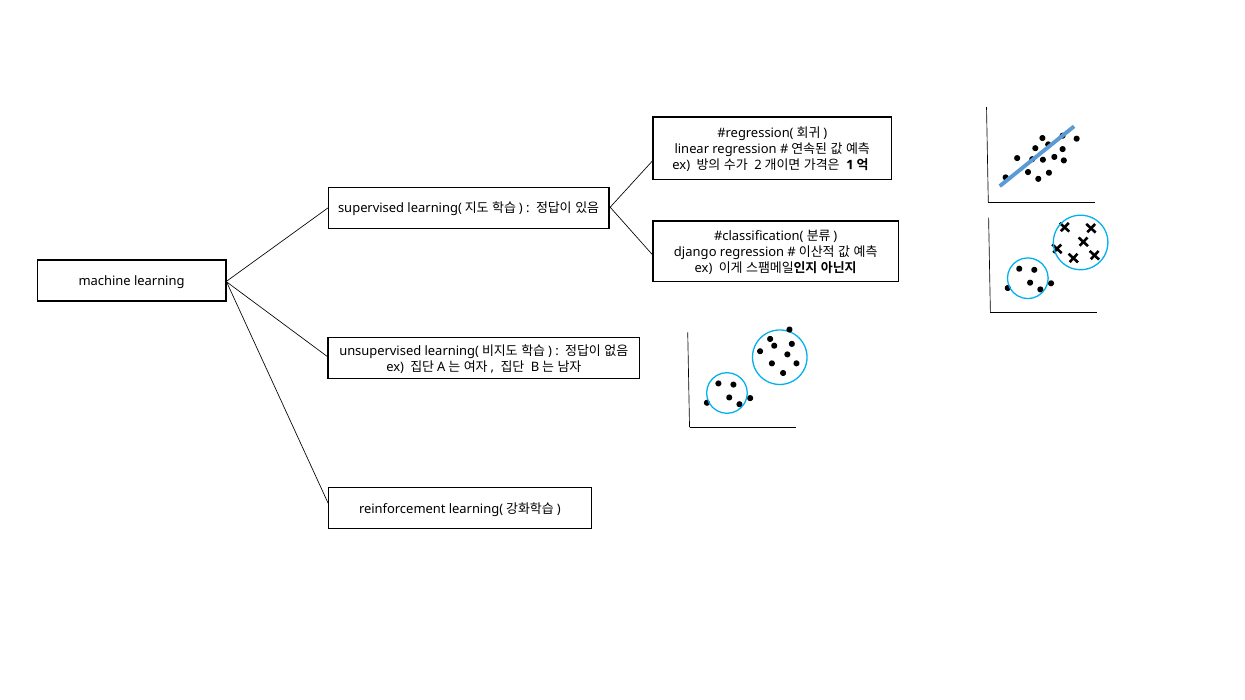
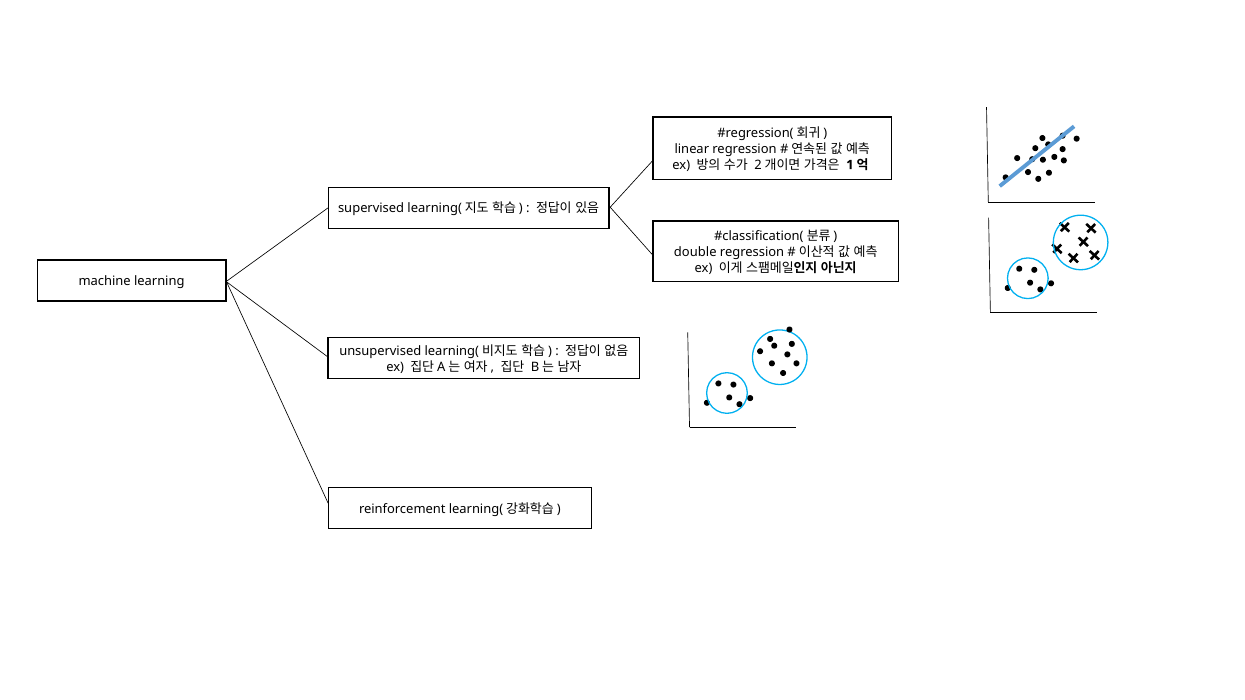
django: django -> double
